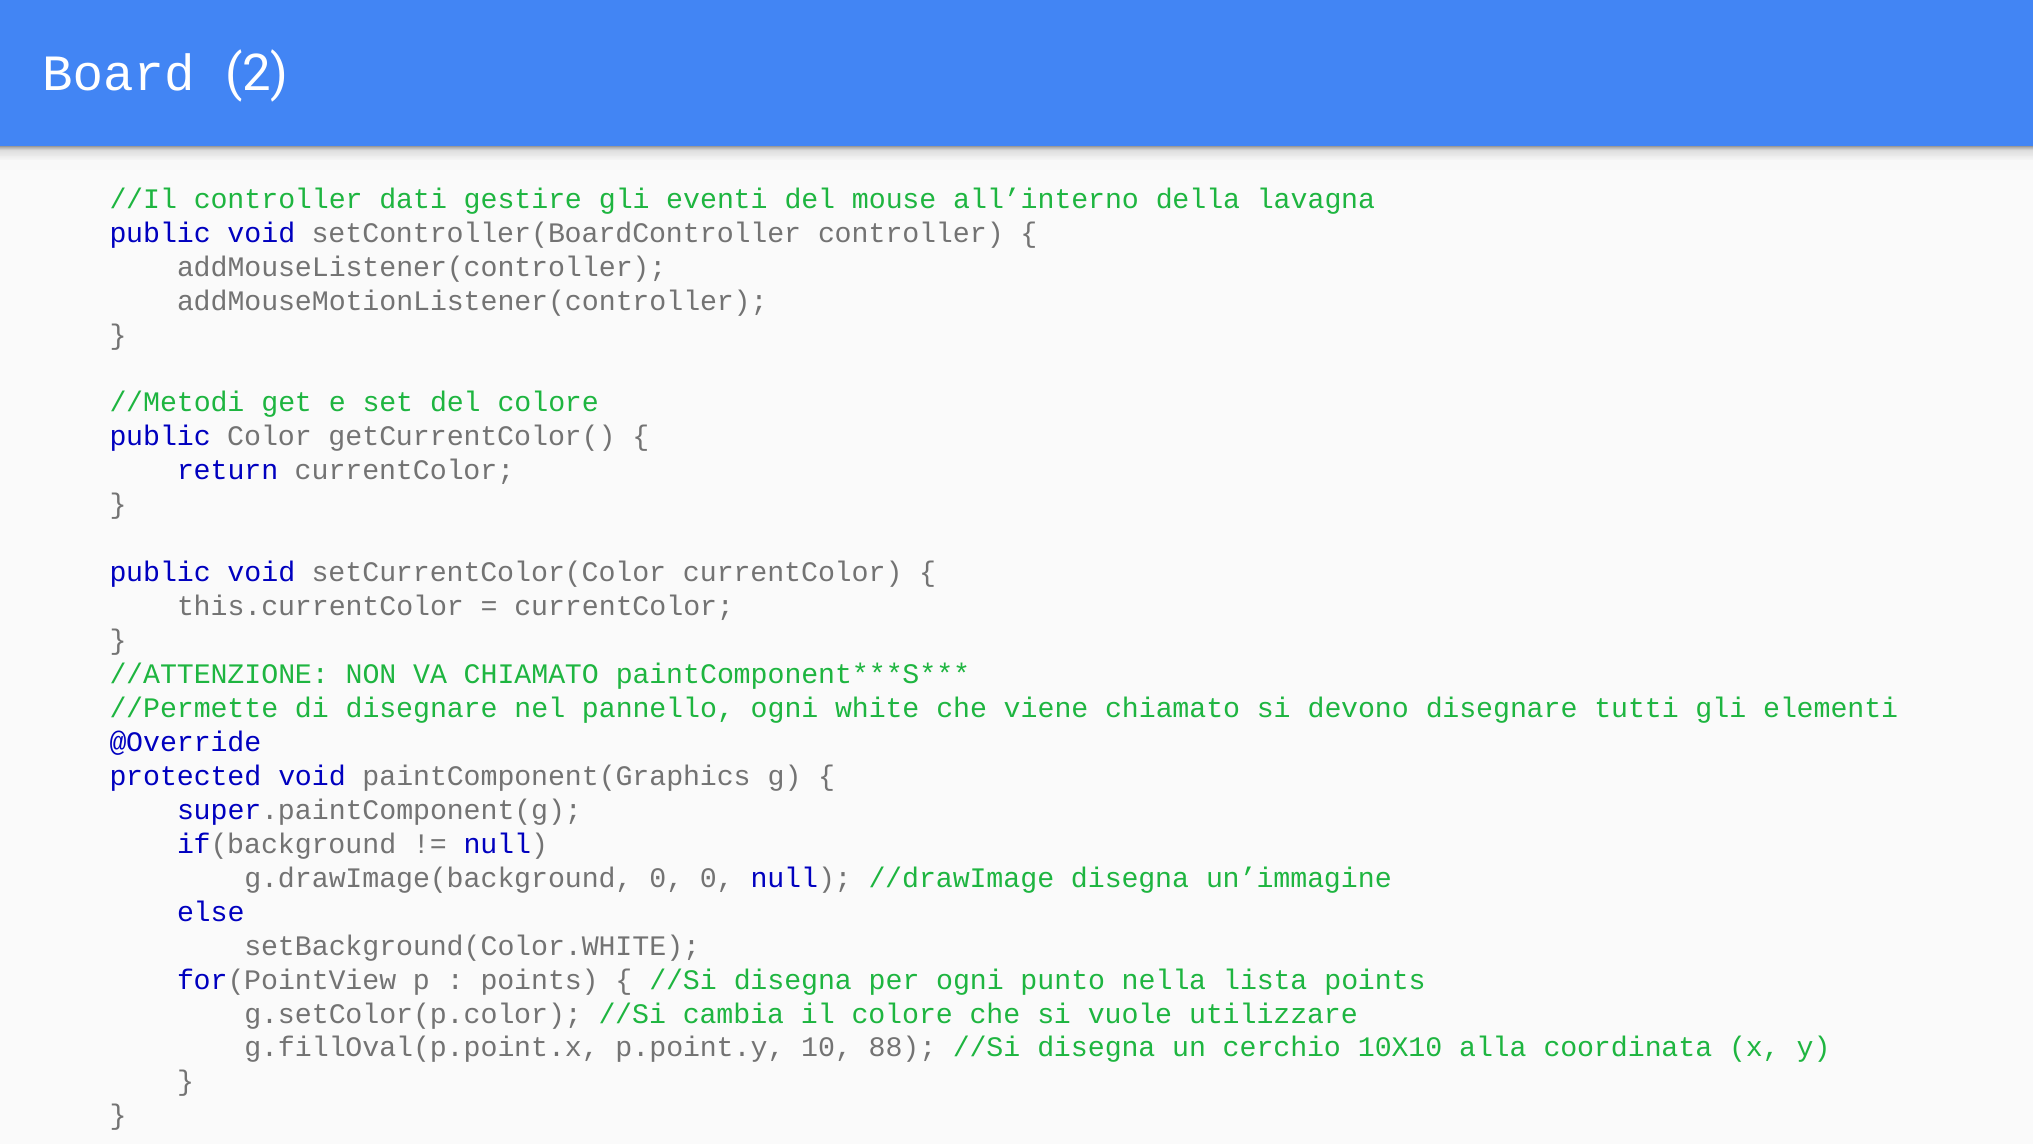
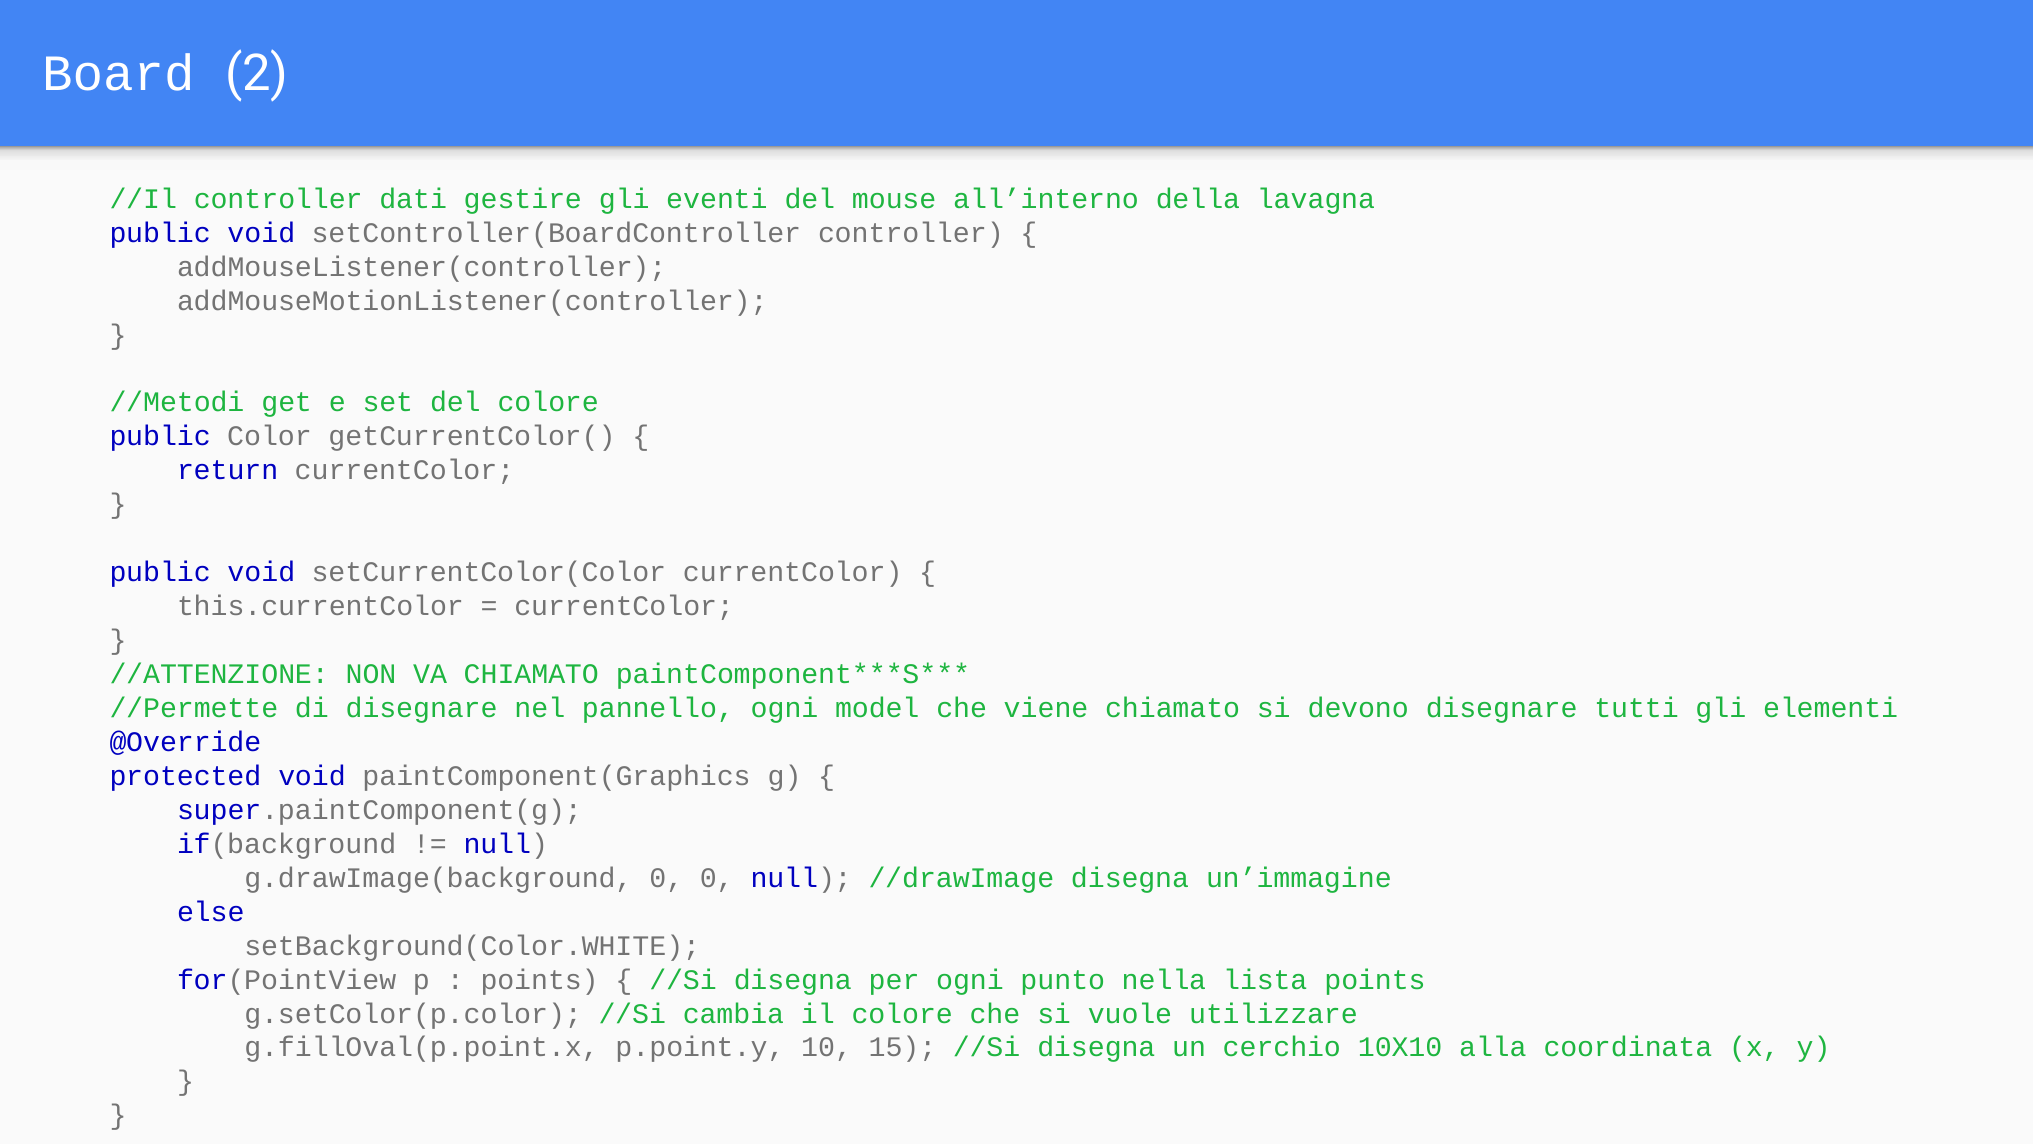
white: white -> model
88: 88 -> 15
